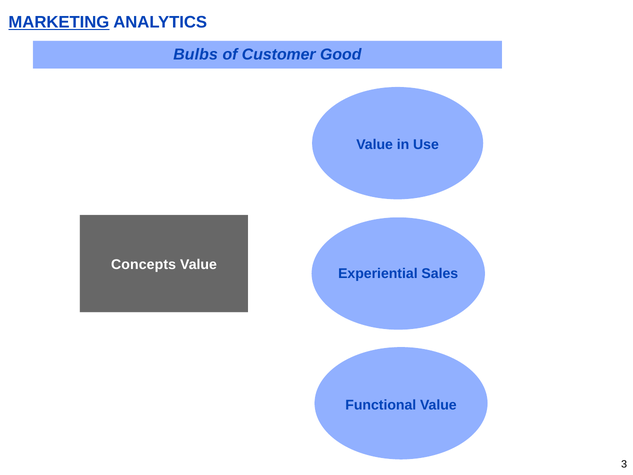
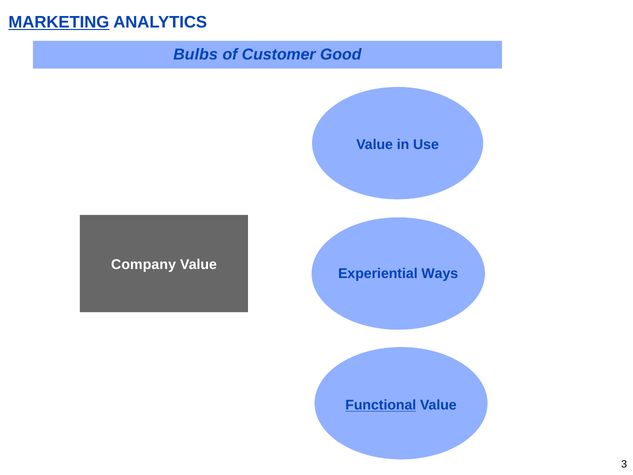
Concepts: Concepts -> Company
Sales: Sales -> Ways
Functional underline: none -> present
